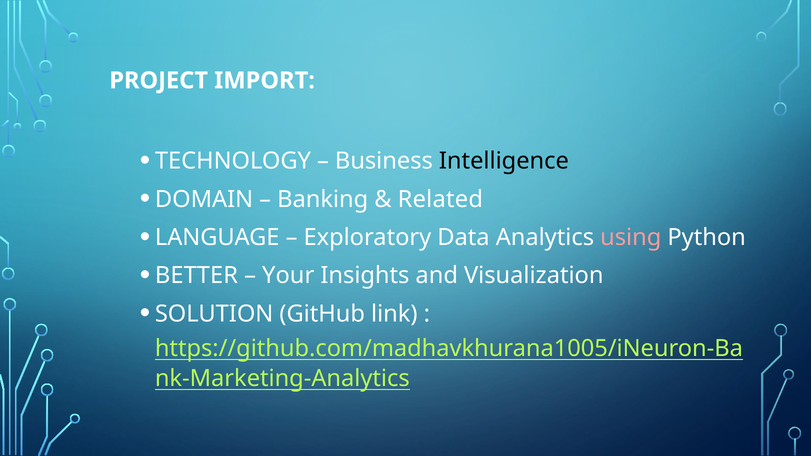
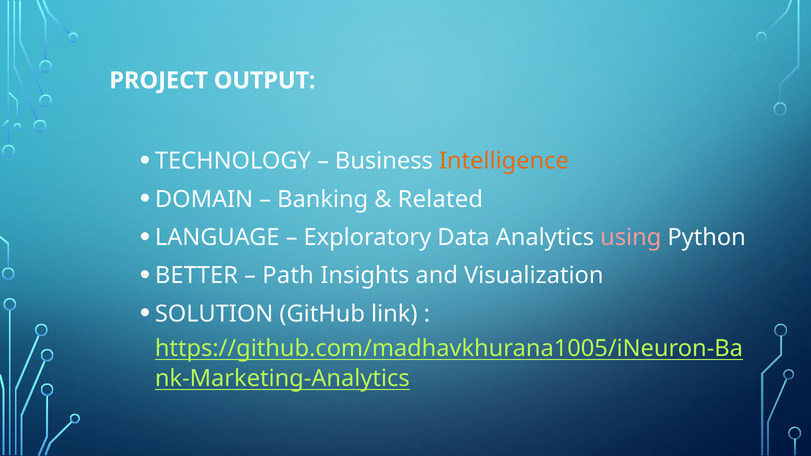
IMPORT: IMPORT -> OUTPUT
Intelligence colour: black -> orange
Your: Your -> Path
